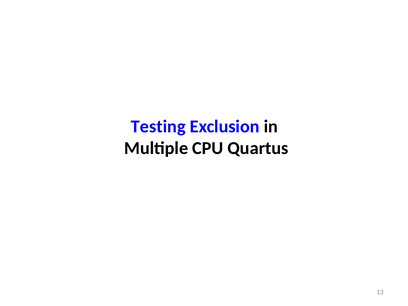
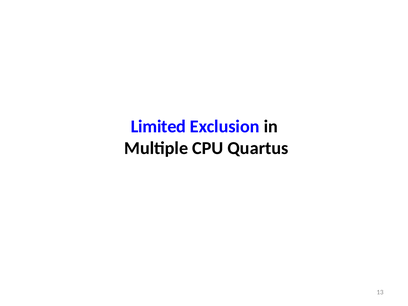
Testing: Testing -> Limited
